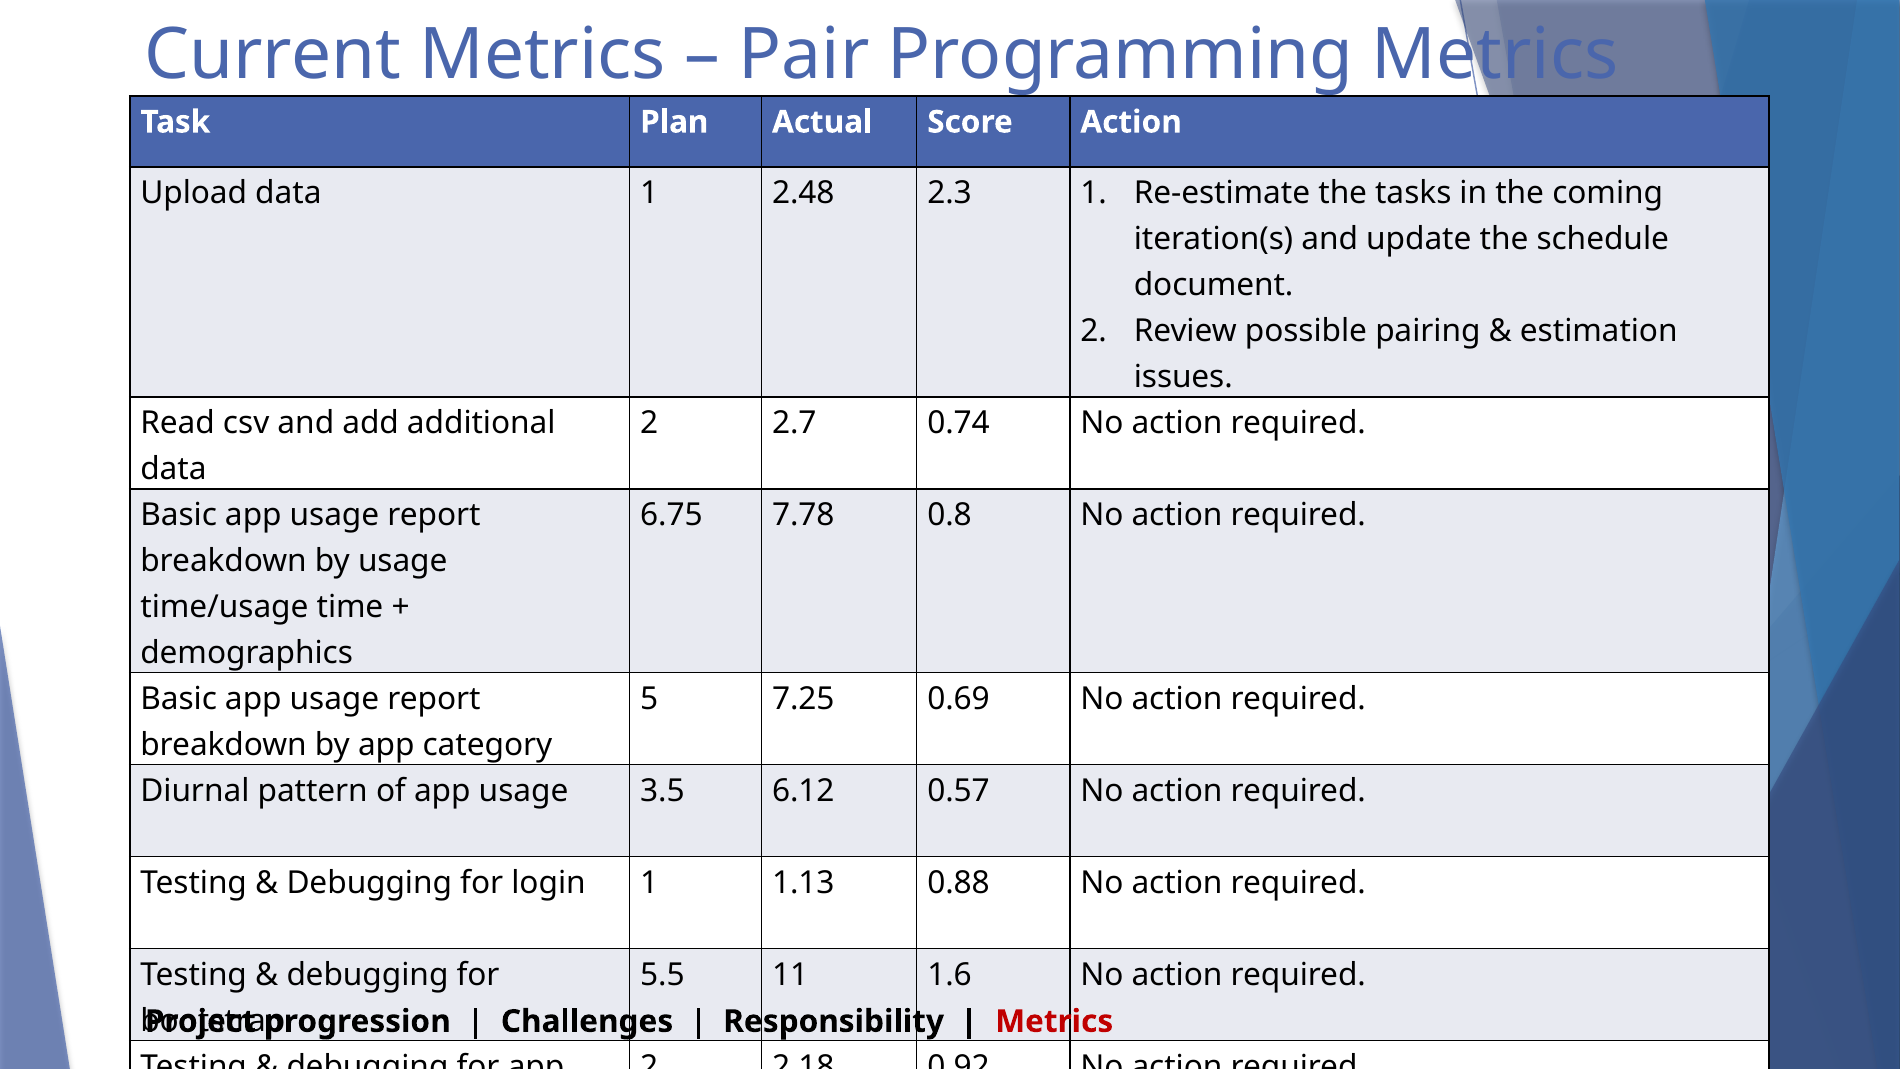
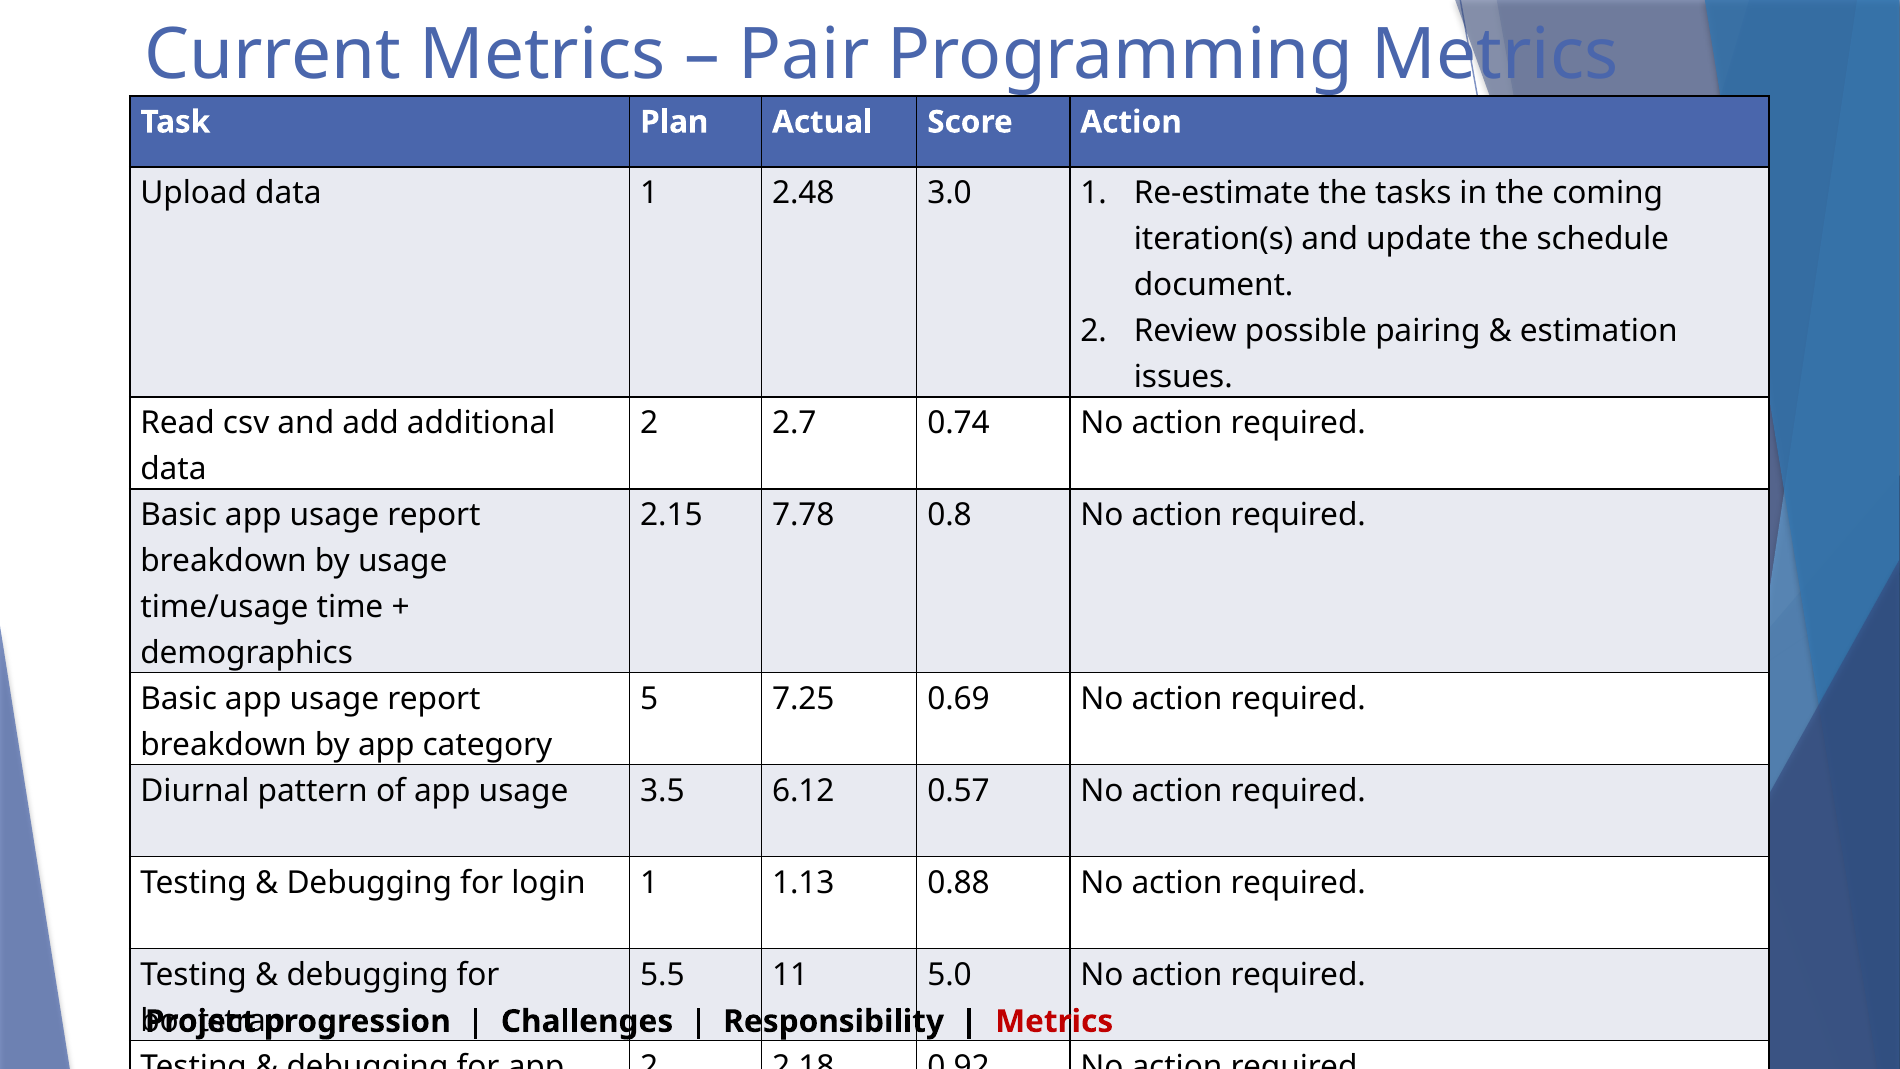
2.3: 2.3 -> 3.0
6.75: 6.75 -> 2.15
1.6: 1.6 -> 5.0
